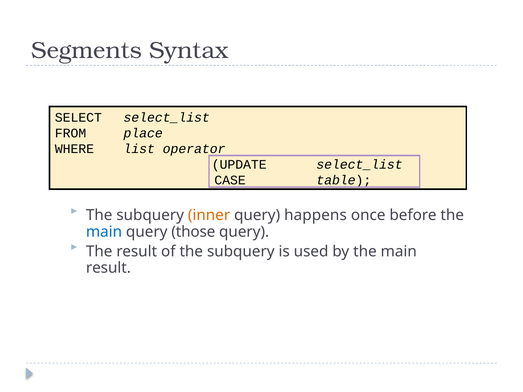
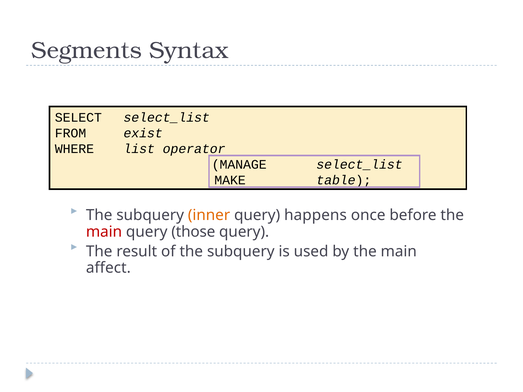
place: place -> exist
UPDATE: UPDATE -> MANAGE
CASE: CASE -> MAKE
main at (104, 232) colour: blue -> red
result at (108, 268): result -> affect
